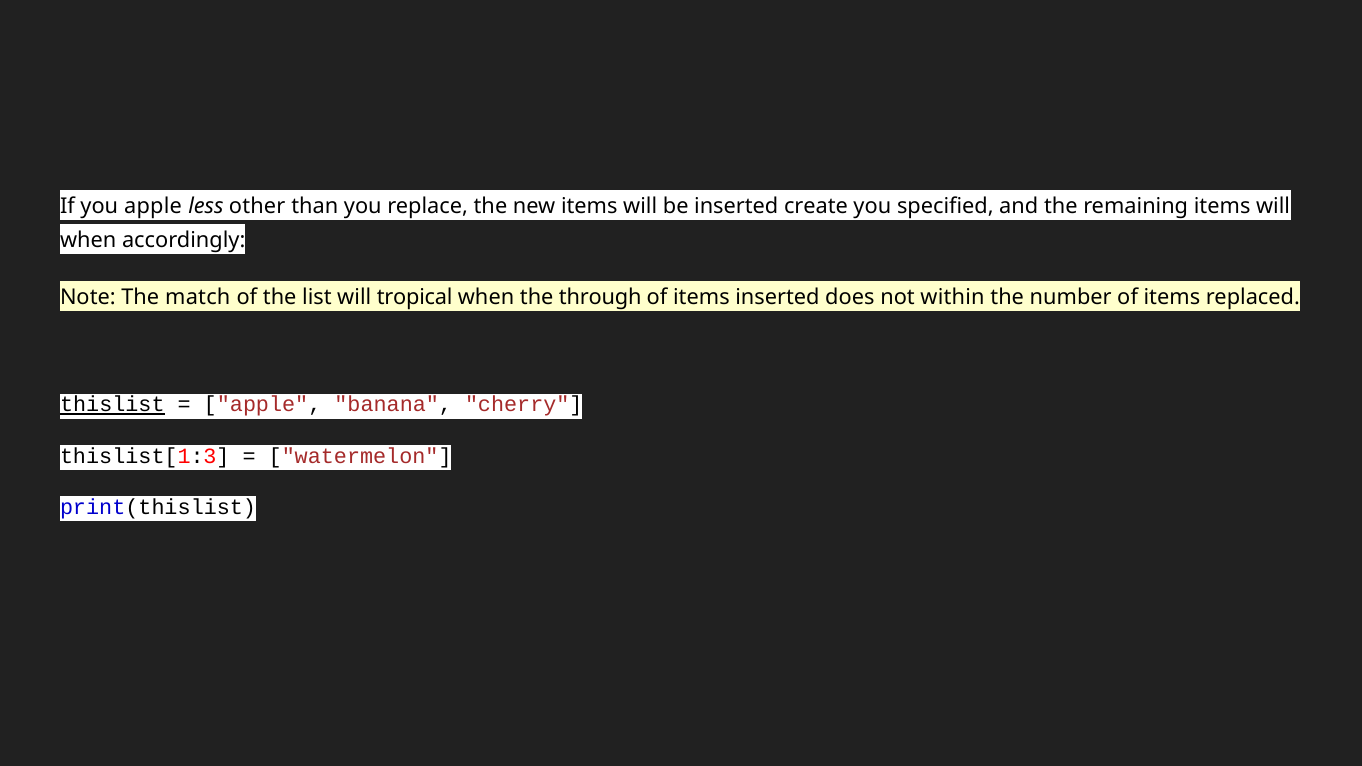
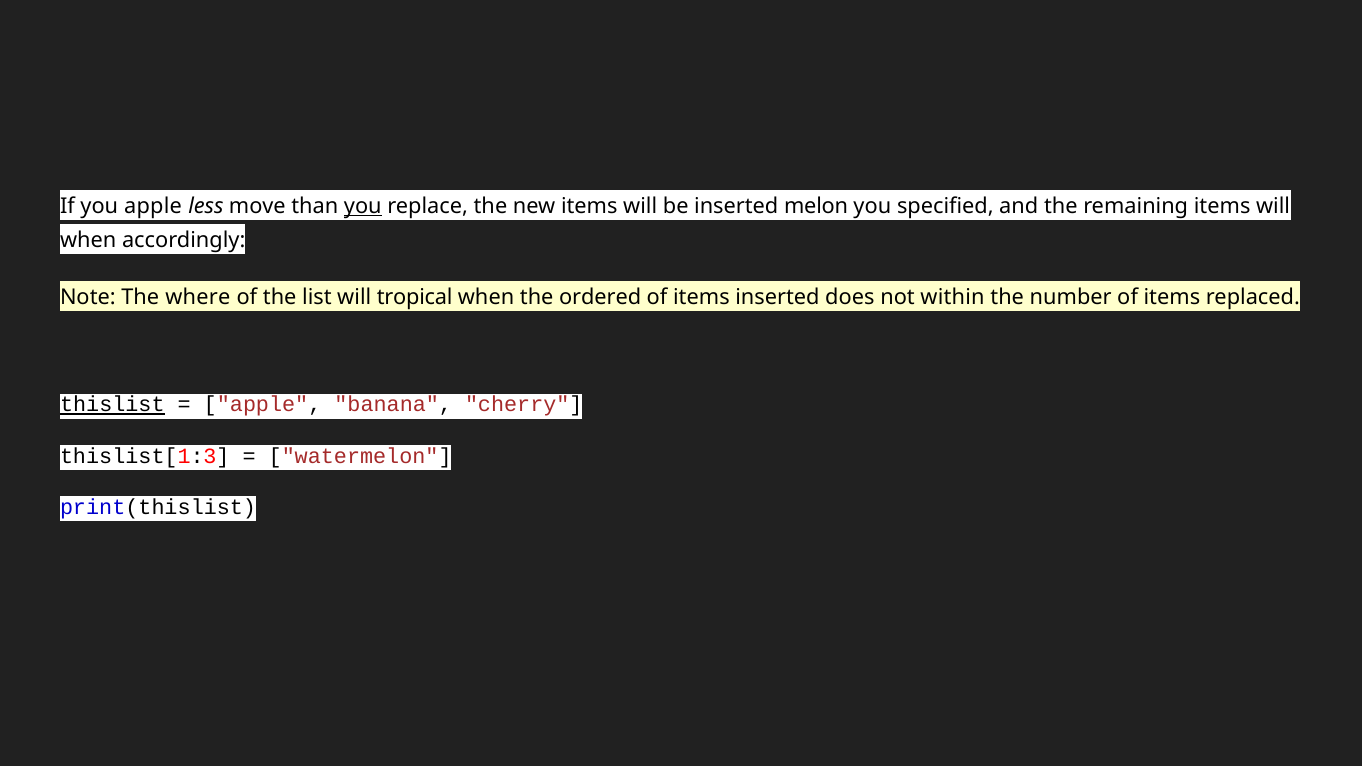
other: other -> move
you at (363, 206) underline: none -> present
create: create -> melon
match: match -> where
through: through -> ordered
